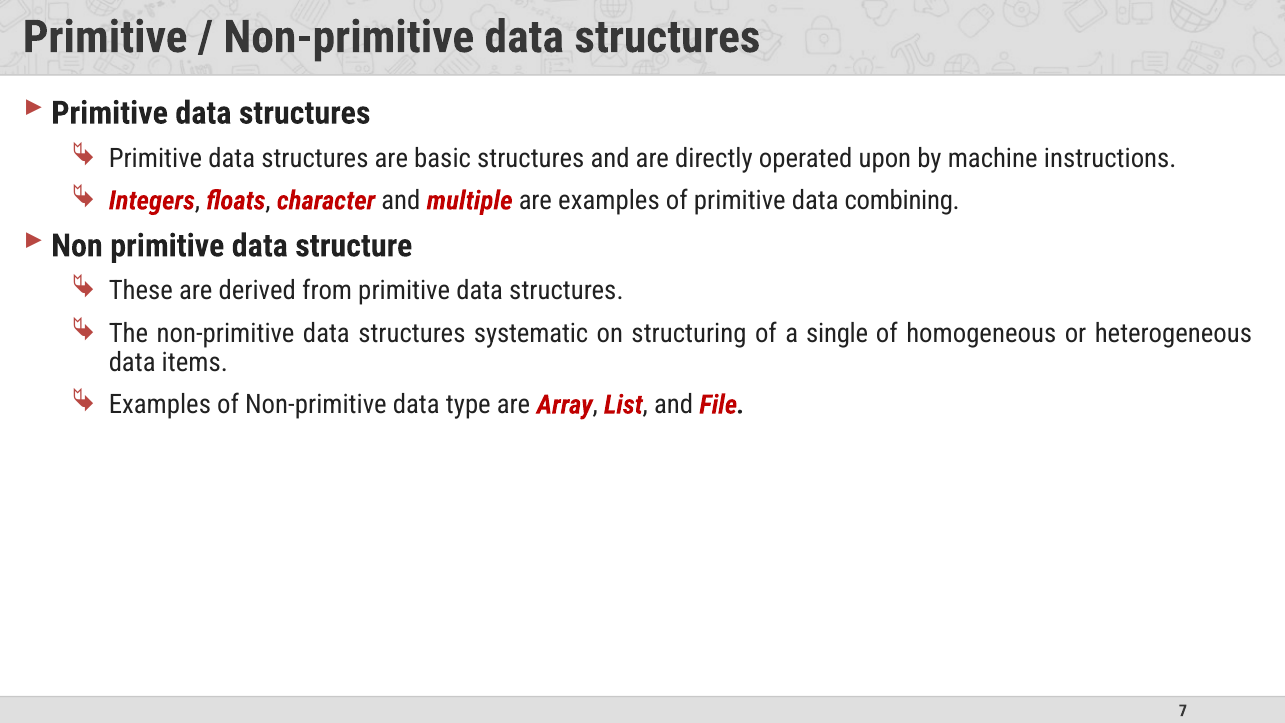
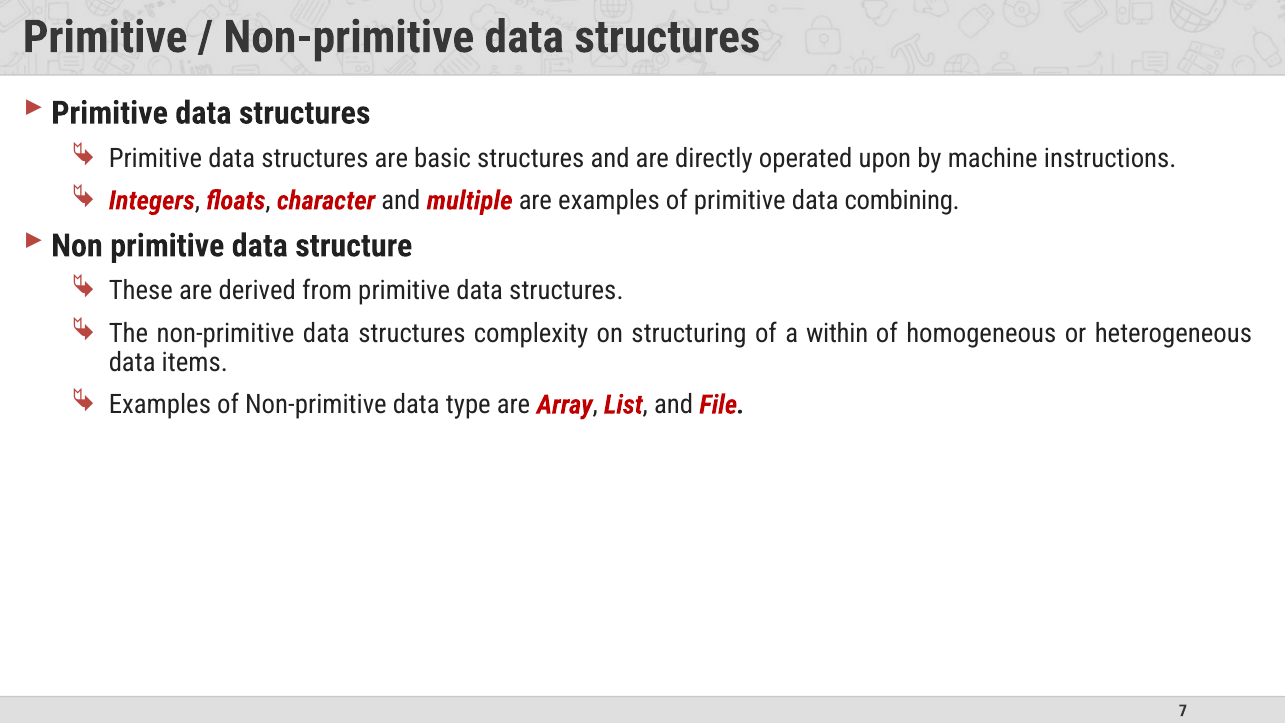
systematic: systematic -> complexity
single: single -> within
